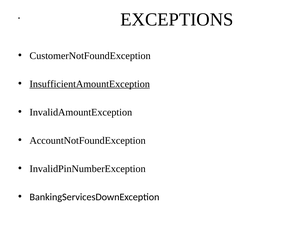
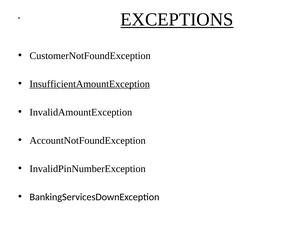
EXCEPTIONS underline: none -> present
